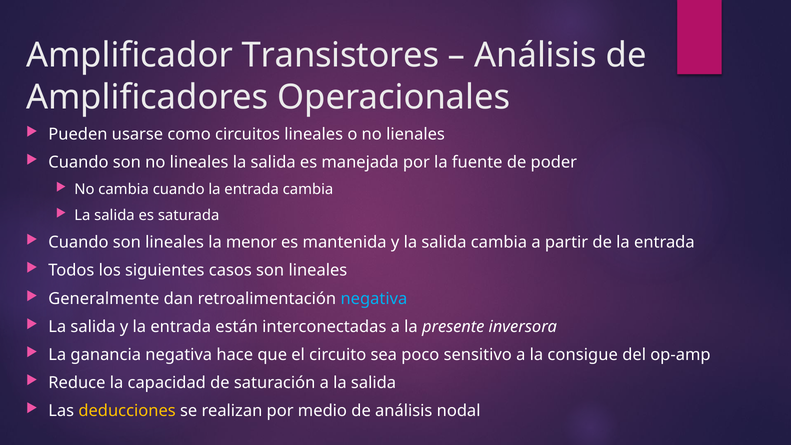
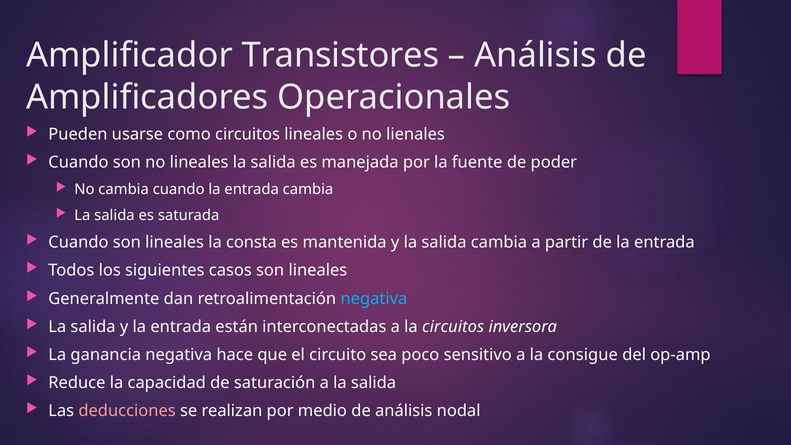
menor: menor -> consta
la presente: presente -> circuitos
deducciones colour: yellow -> pink
